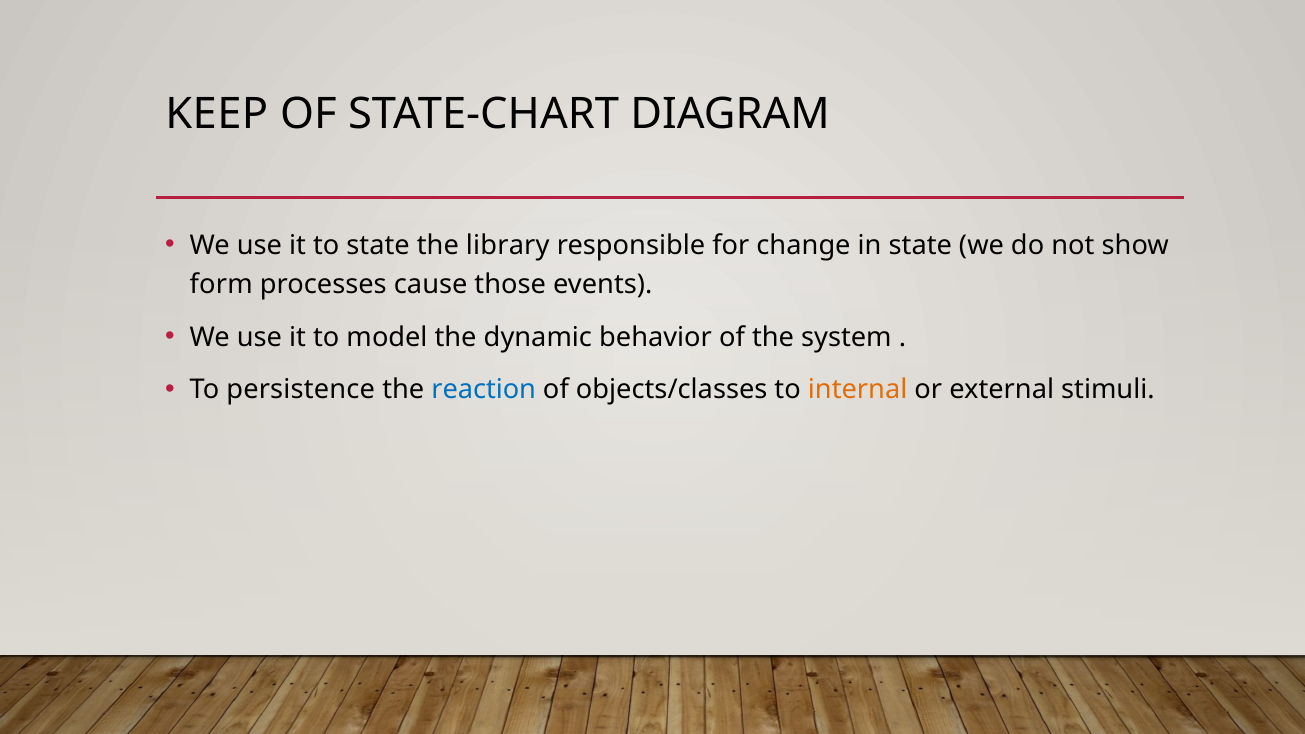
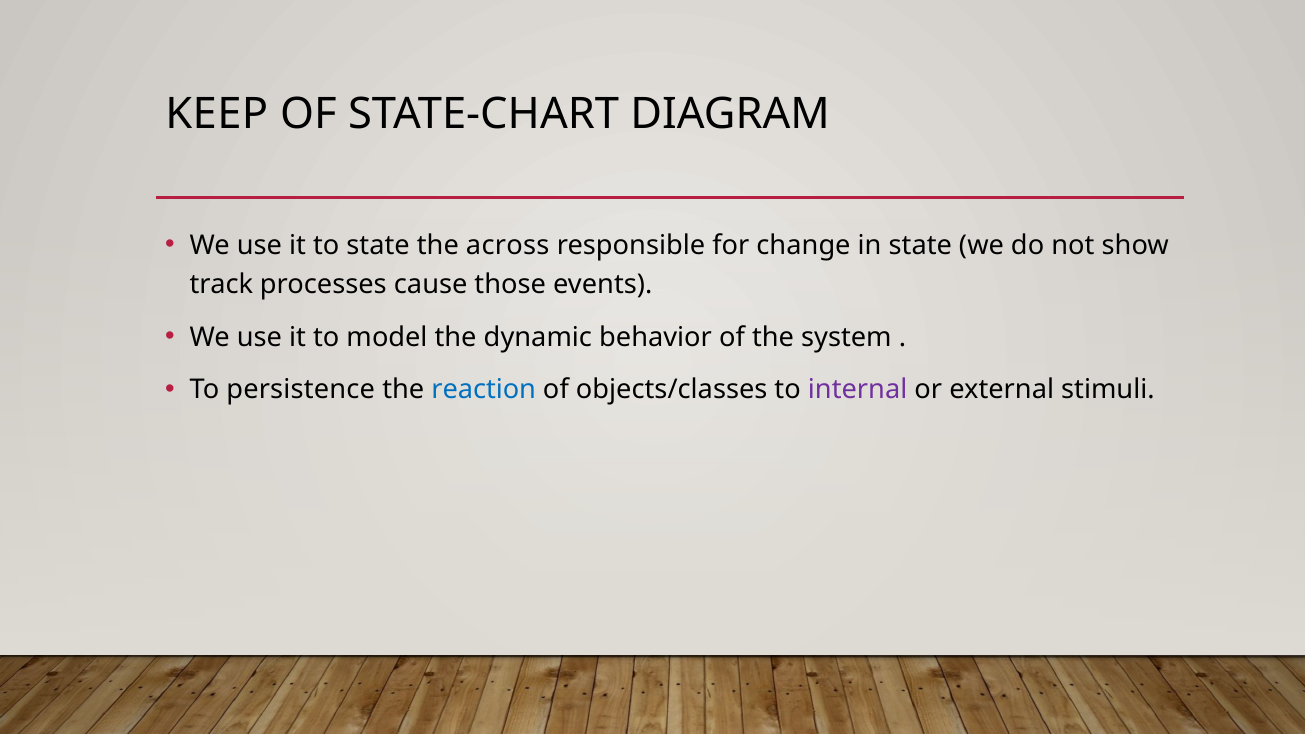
library: library -> across
form: form -> track
internal colour: orange -> purple
